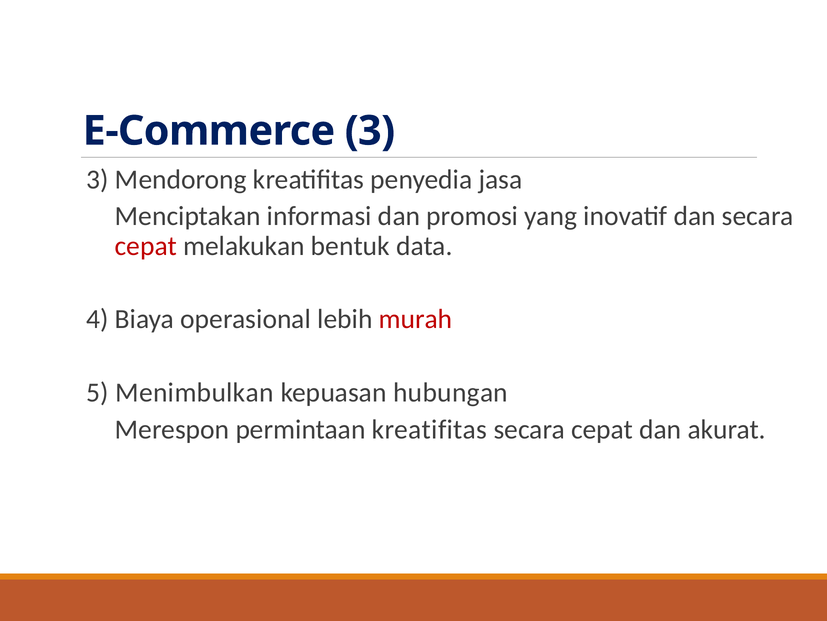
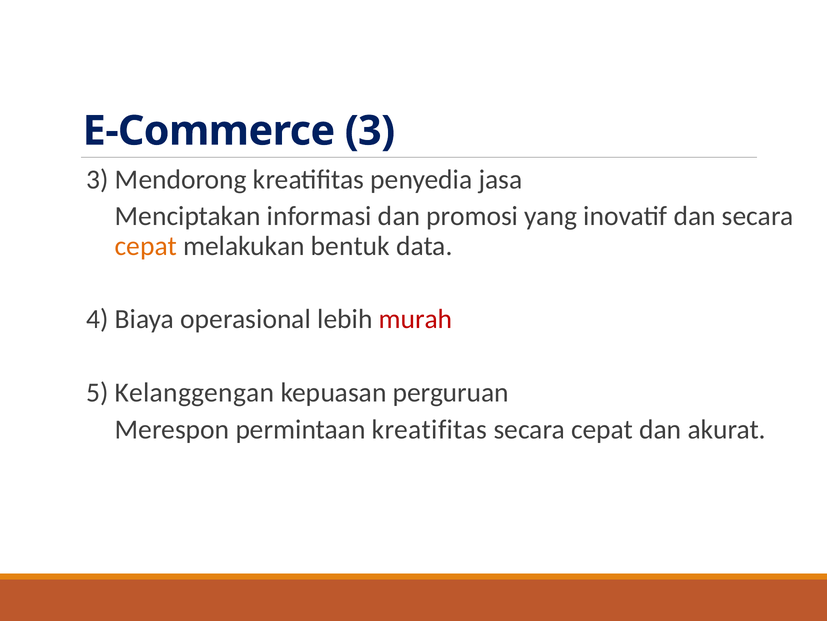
cepat at (146, 246) colour: red -> orange
Menimbulkan: Menimbulkan -> Kelanggengan
hubungan: hubungan -> perguruan
